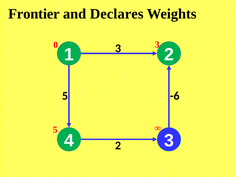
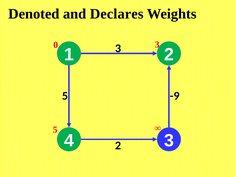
Frontier: Frontier -> Denoted
-6: -6 -> -9
